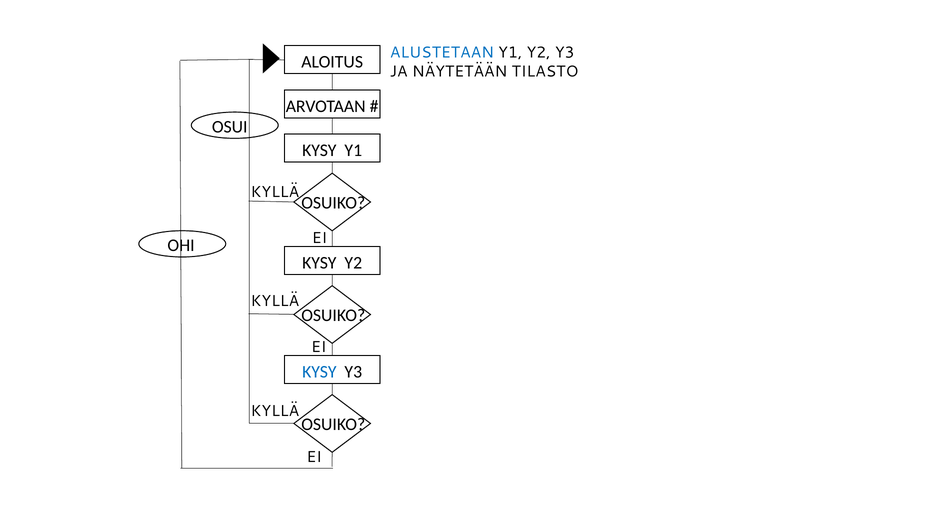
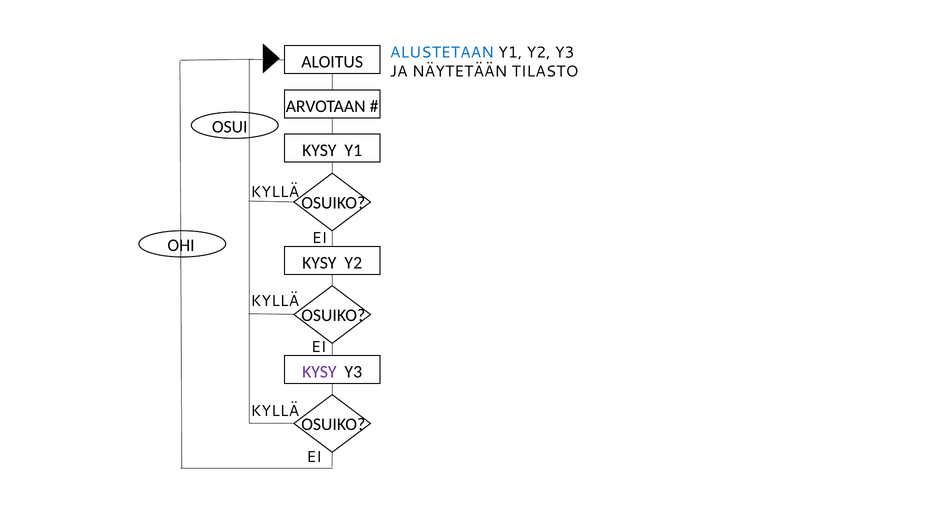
KYSY at (319, 372) colour: blue -> purple
